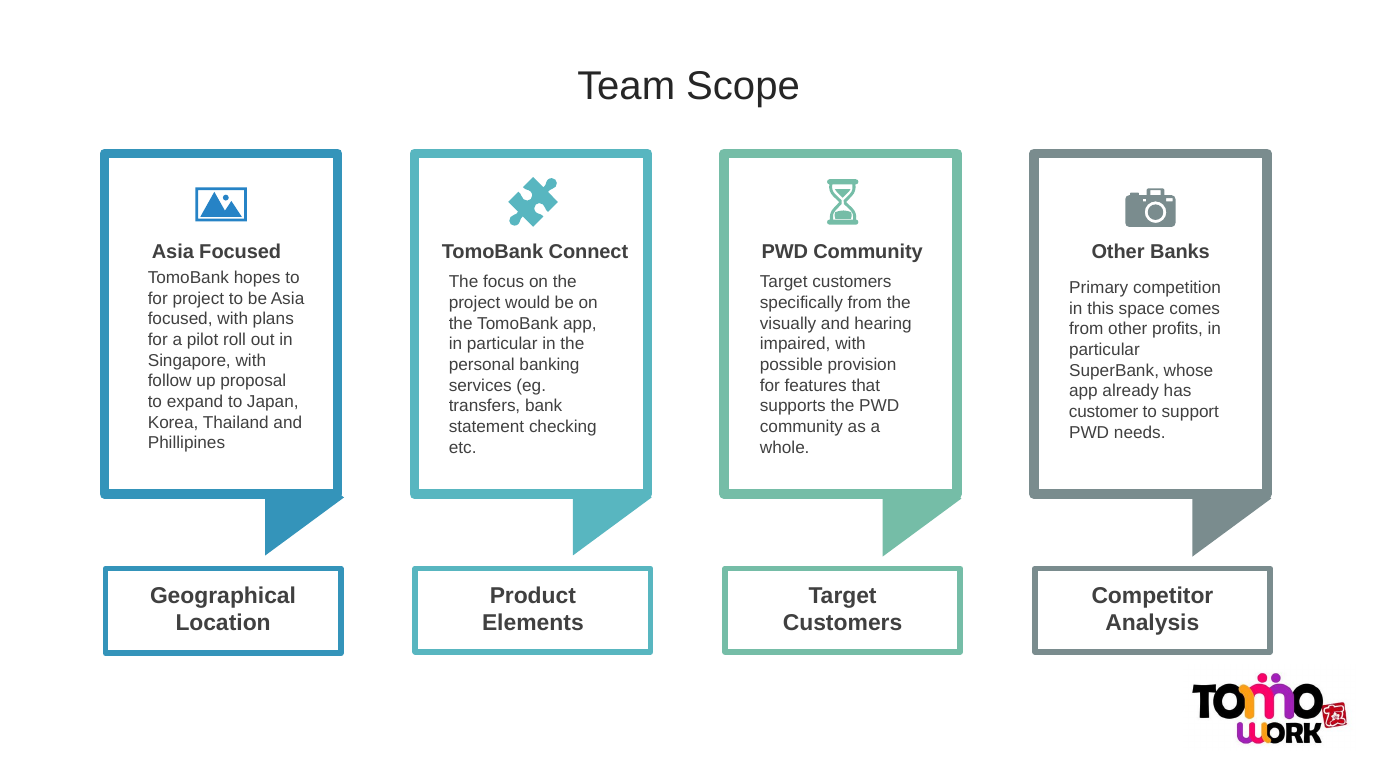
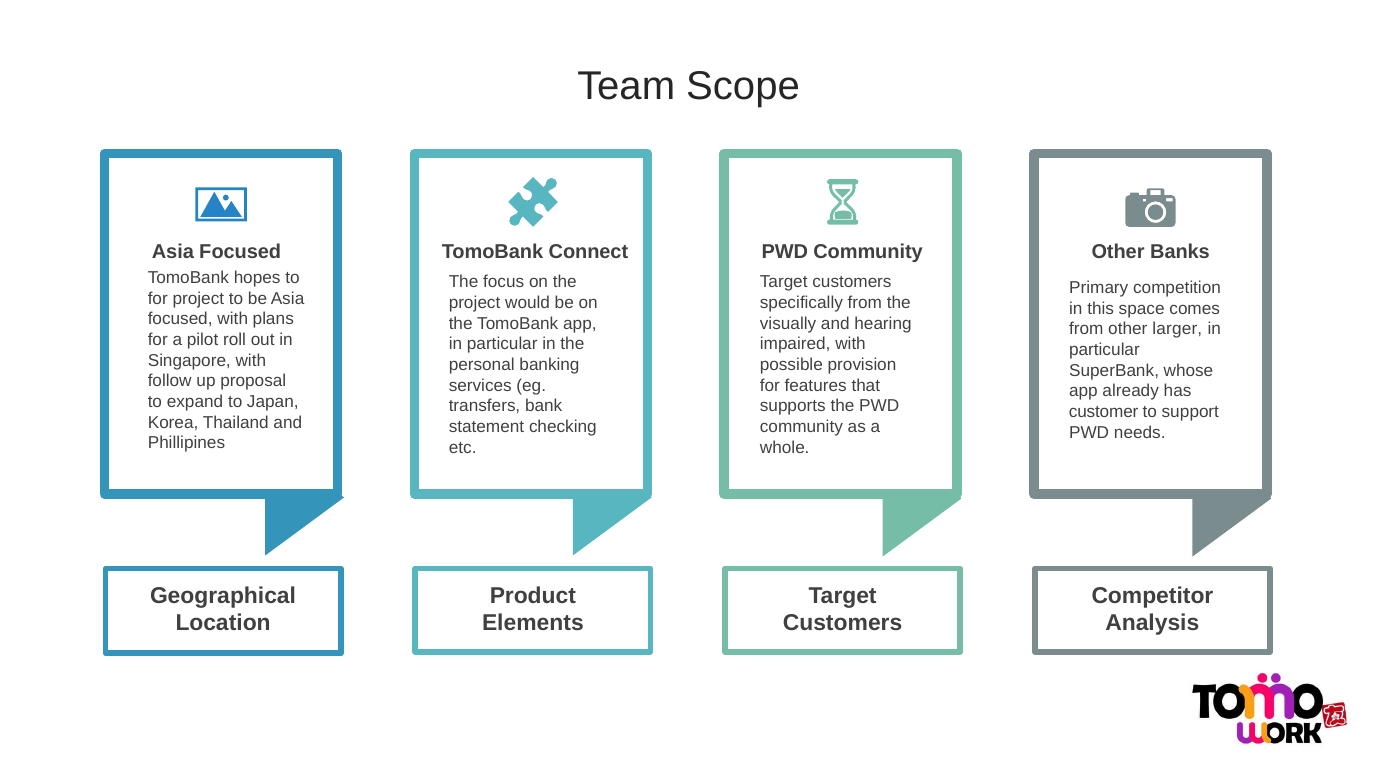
profits: profits -> larger
